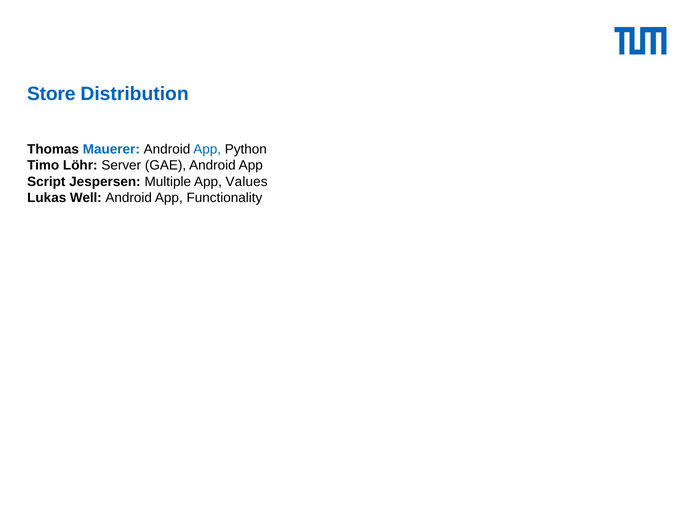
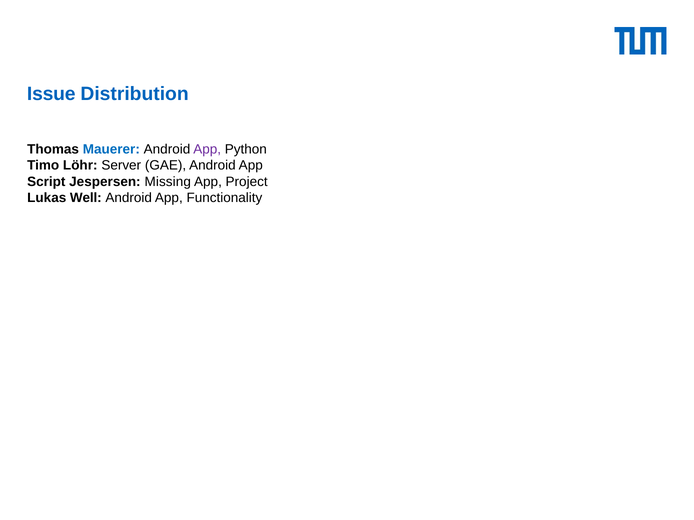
Store: Store -> Issue
App at (207, 149) colour: blue -> purple
Multiple: Multiple -> Missing
Values: Values -> Project
